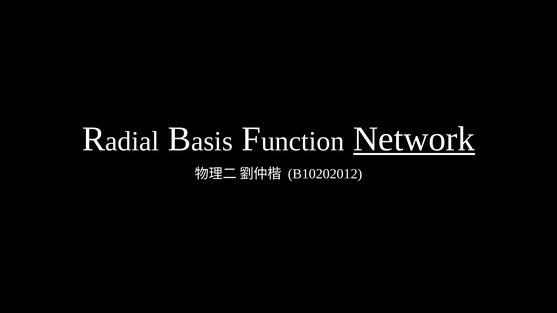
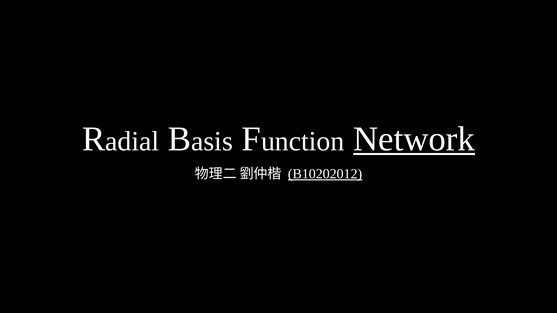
B10202012 underline: none -> present
